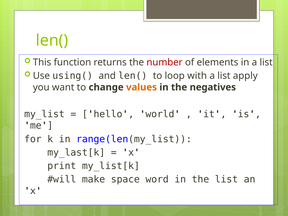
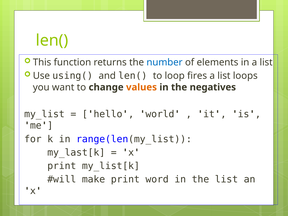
number colour: red -> blue
with: with -> fires
apply: apply -> loops
make space: space -> print
